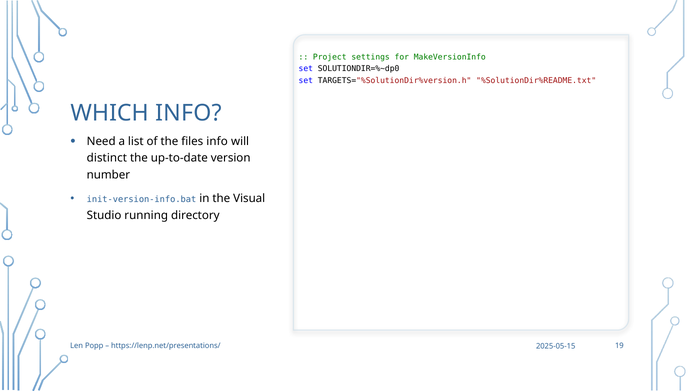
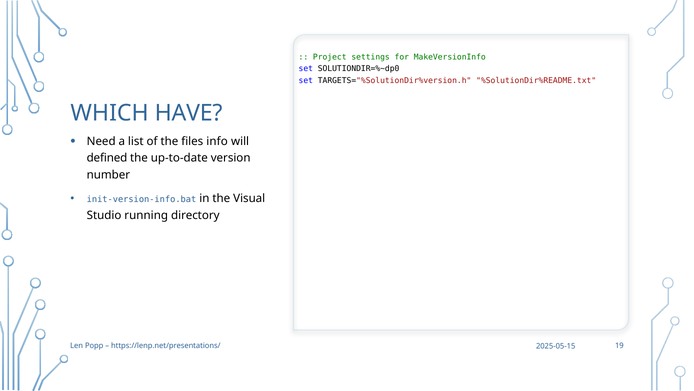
WHICH INFO: INFO -> HAVE
distinct: distinct -> defined
